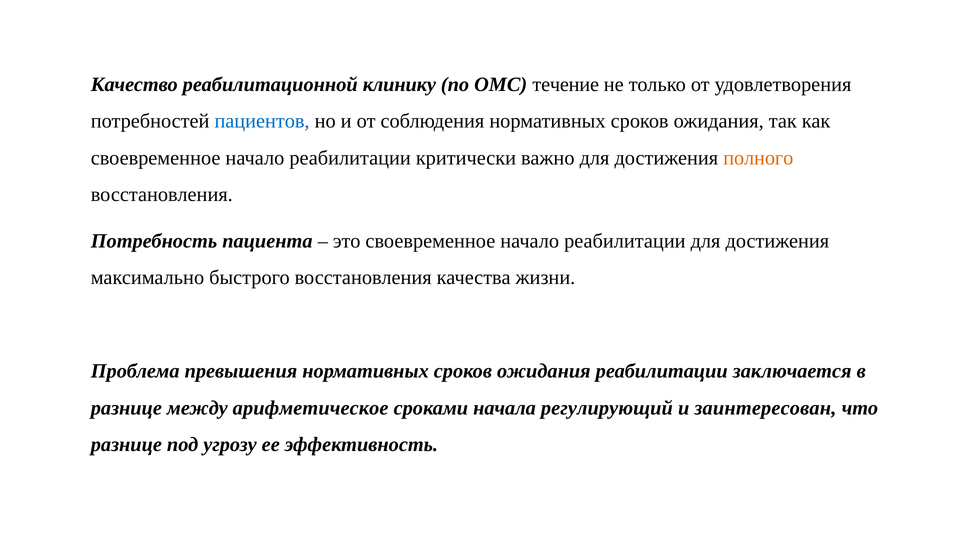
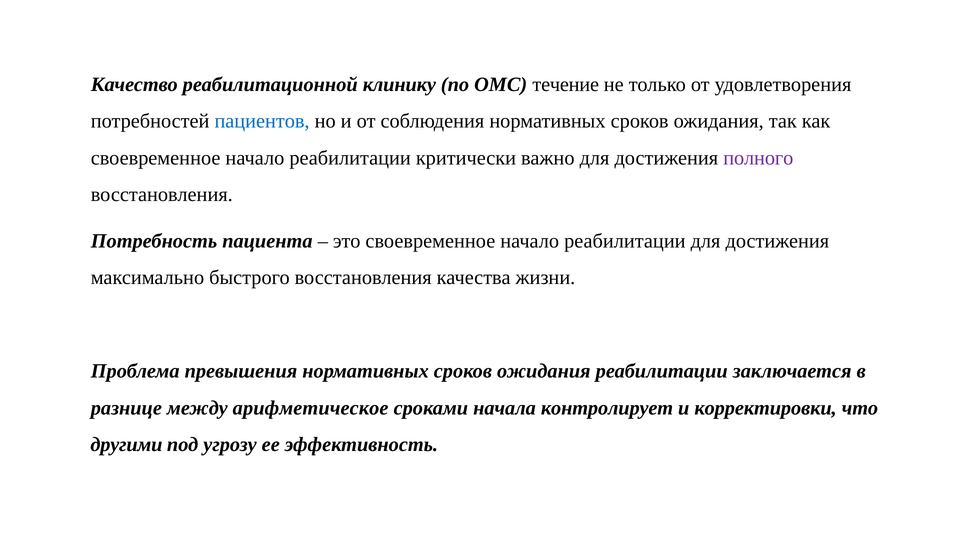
полного colour: orange -> purple
регулирующий: регулирующий -> контролирует
заинтересован: заинтересован -> корректировки
разнице at (126, 444): разнице -> другими
